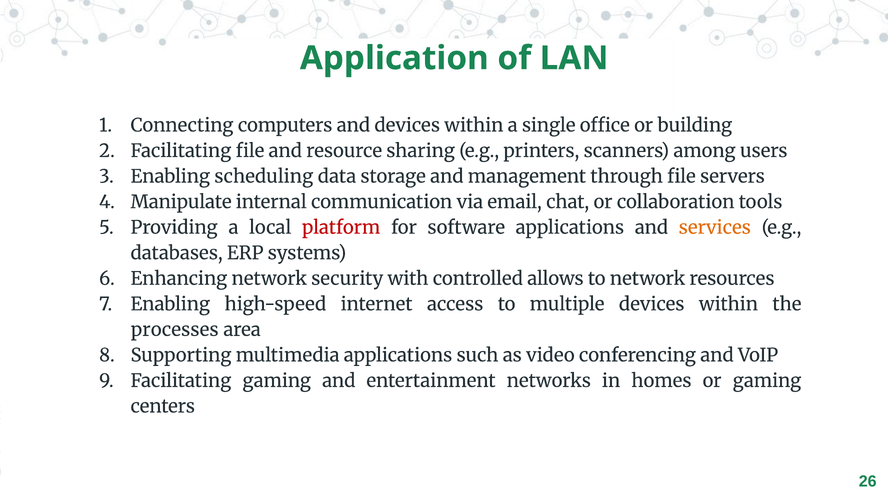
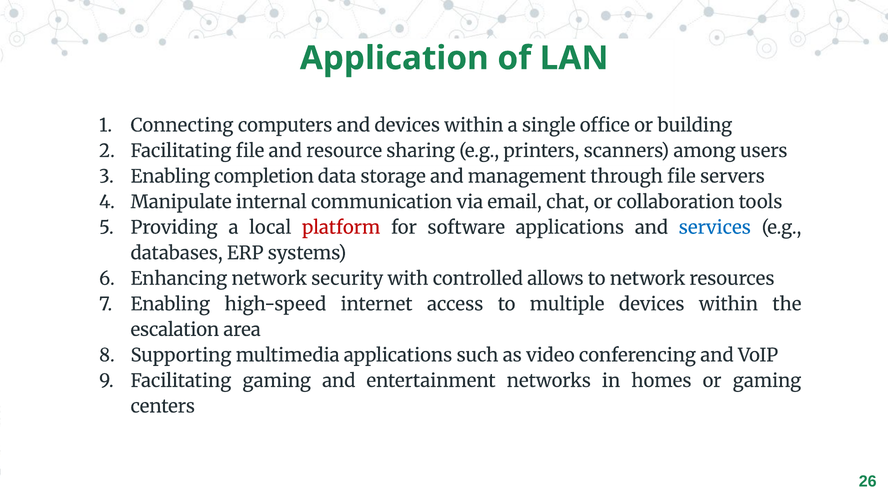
scheduling: scheduling -> completion
services colour: orange -> blue
processes: processes -> escalation
